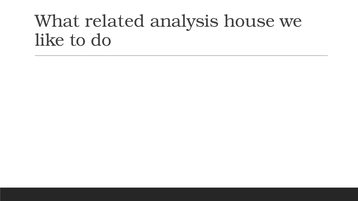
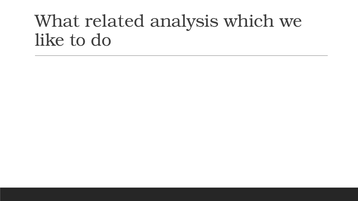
house: house -> which
